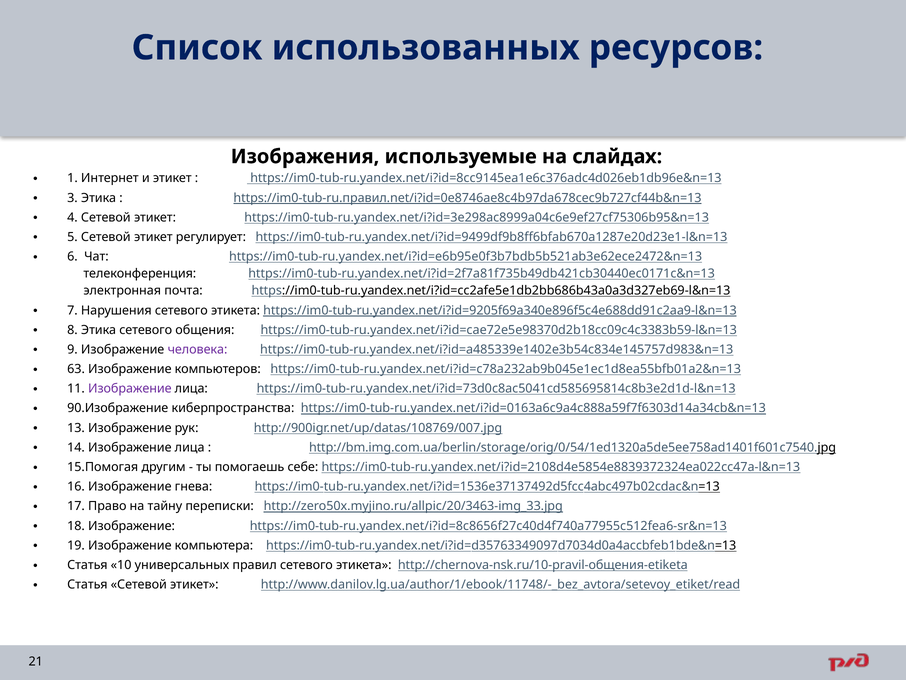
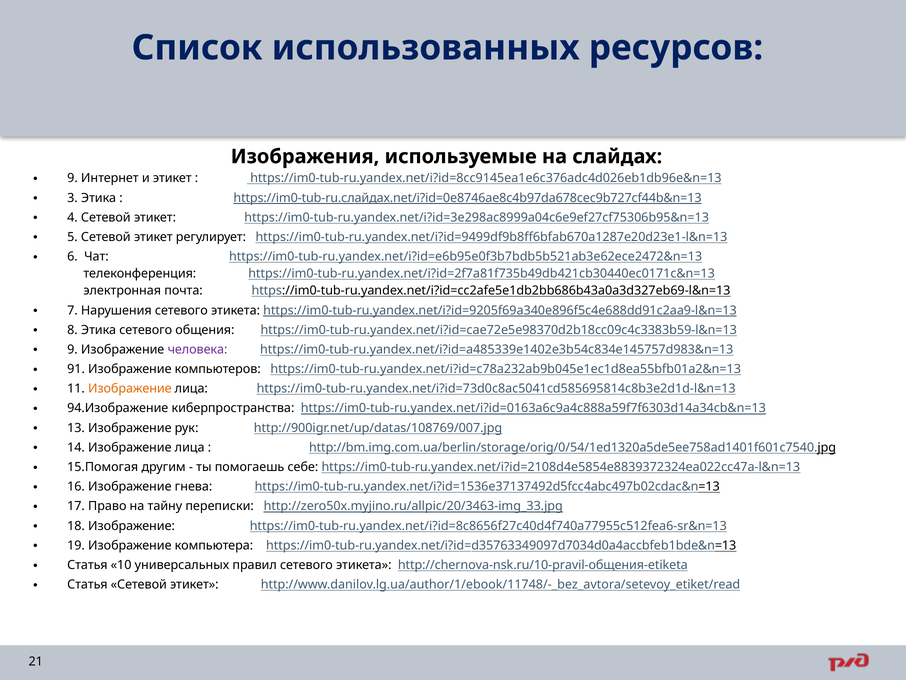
1 at (72, 178): 1 -> 9
https://im0-tub-ru.правил.net/i?id=0e8746ae8c4b97da678cec9b727cf44b&n=13: https://im0-tub-ru.правил.net/i?id=0e8746ae8c4b97da678cec9b727cf44b&n=13 -> https://im0-tub-ru.слайдах.net/i?id=0e8746ae8c4b97da678cec9b727cf44b&n=13
63: 63 -> 91
Изображение at (130, 388) colour: purple -> orange
90.Изображение: 90.Изображение -> 94.Изображение
